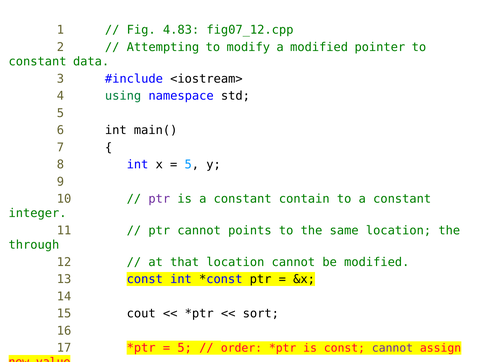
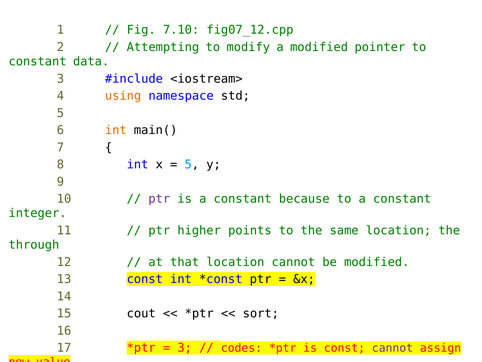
4.83: 4.83 -> 7.10
using colour: green -> orange
int at (116, 130) colour: black -> orange
contain: contain -> because
ptr cannot: cannot -> higher
5 at (185, 347): 5 -> 3
order: order -> codes
